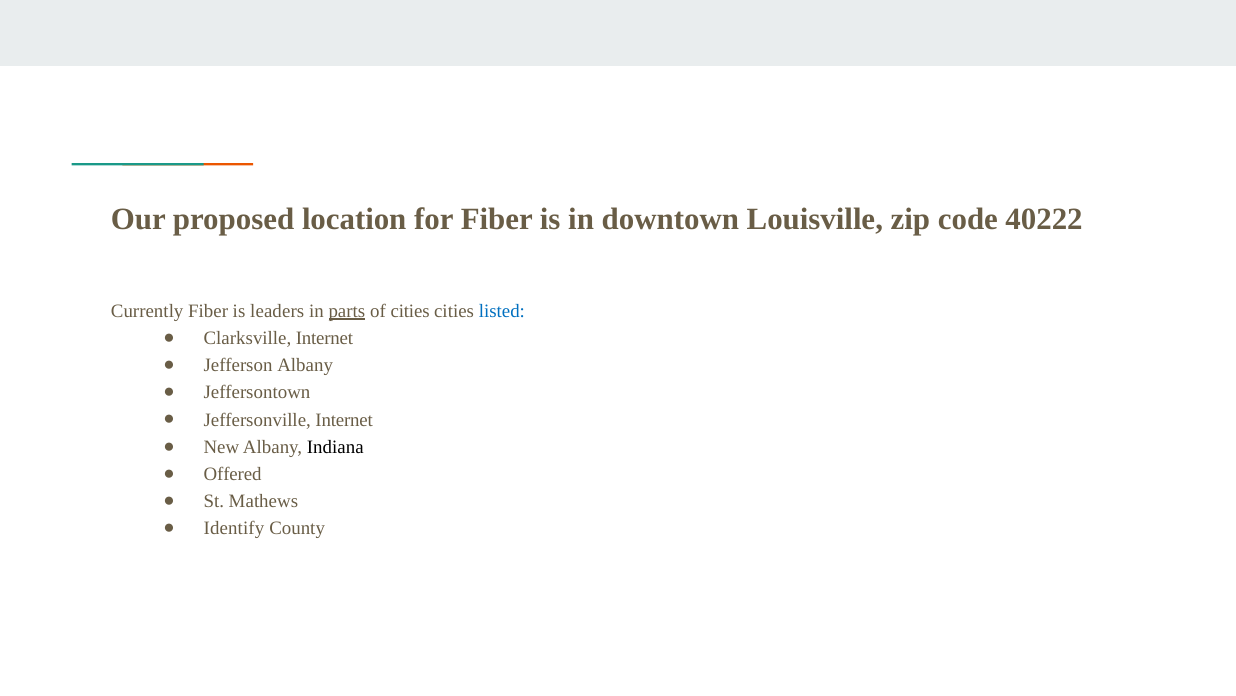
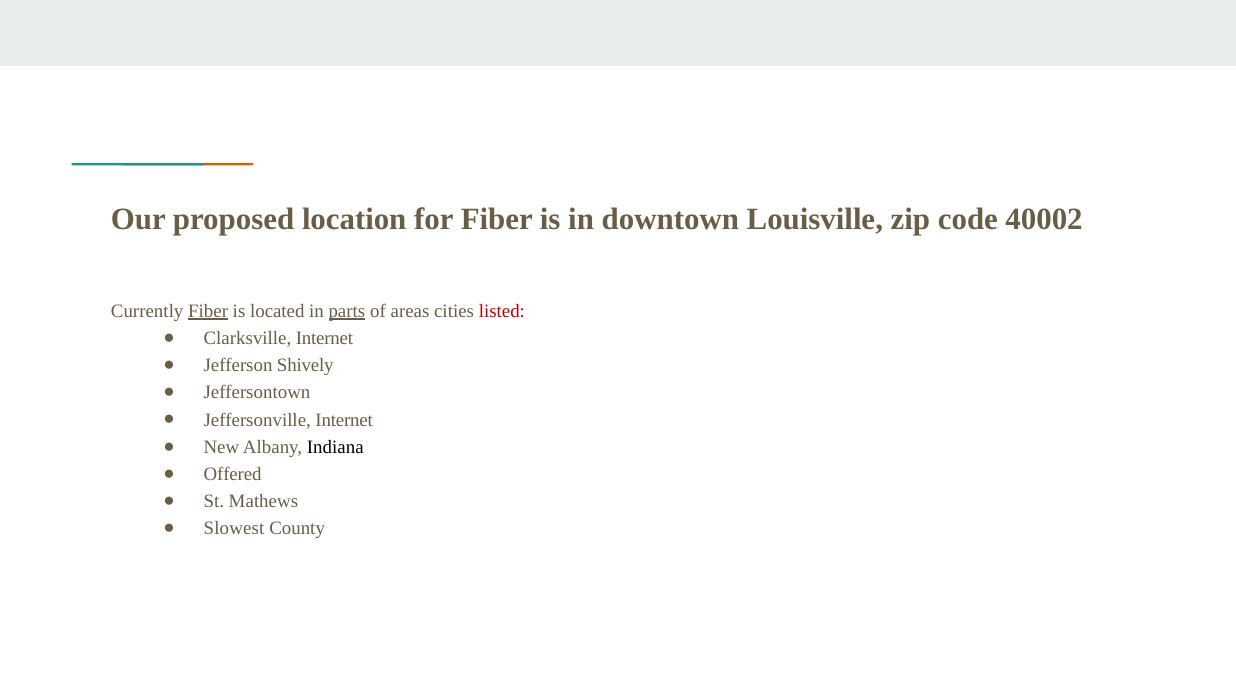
40222: 40222 -> 40002
Fiber at (208, 311) underline: none -> present
leaders: leaders -> located
of cities: cities -> areas
listed colour: blue -> red
Jefferson Albany: Albany -> Shively
Identify: Identify -> Slowest
